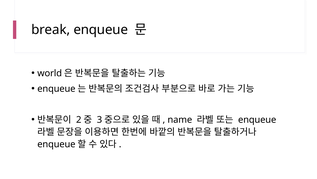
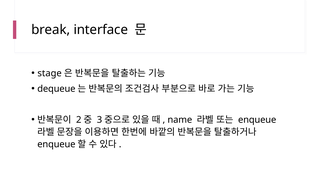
break enqueue: enqueue -> interface
world: world -> stage
enqueue at (56, 88): enqueue -> dequeue
